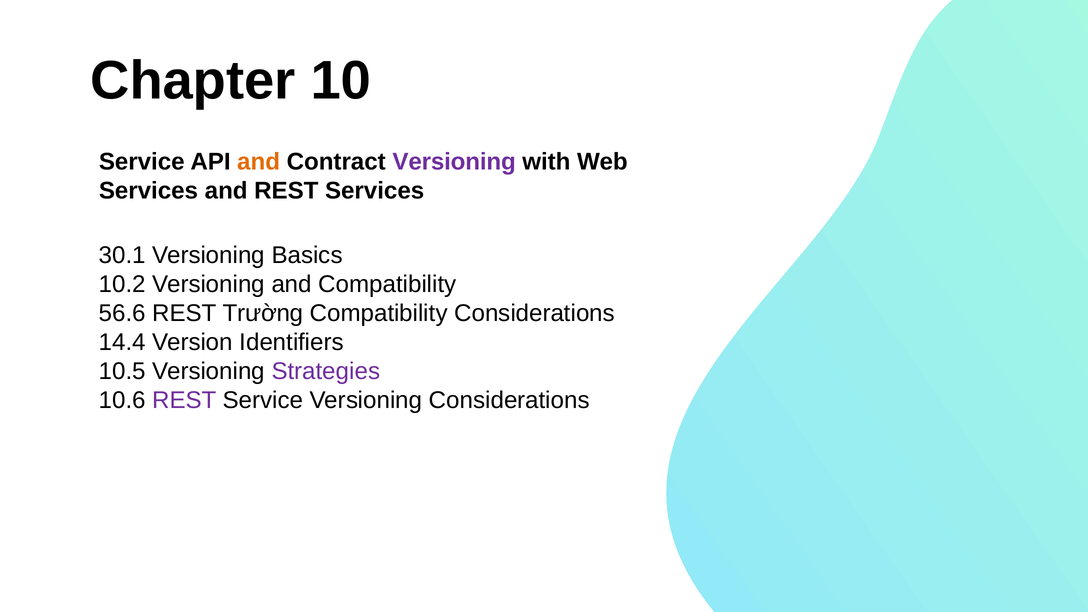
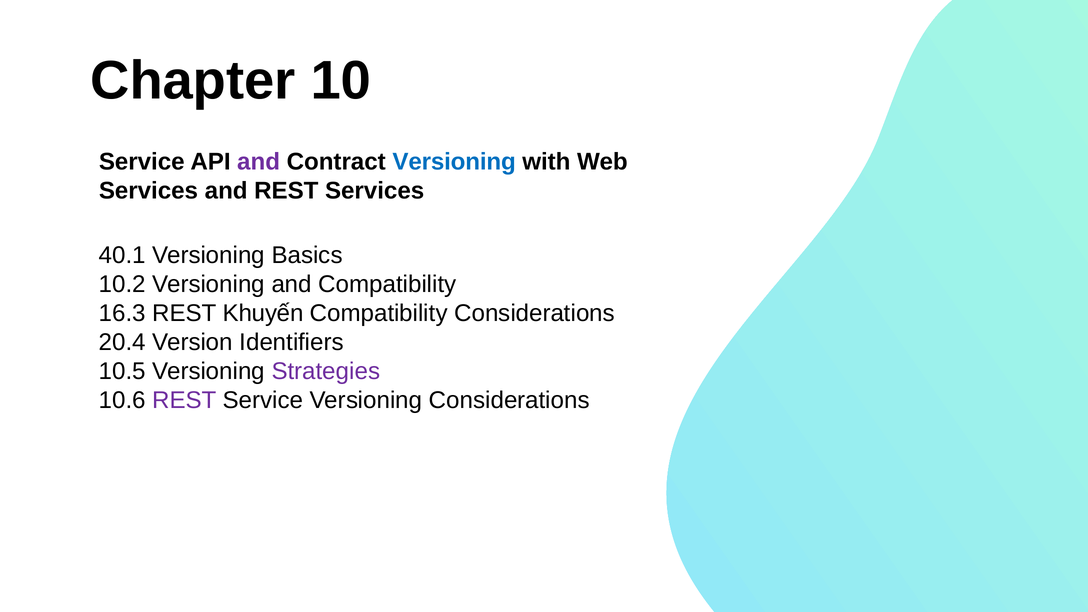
and at (259, 162) colour: orange -> purple
Versioning at (454, 162) colour: purple -> blue
30.1: 30.1 -> 40.1
56.6: 56.6 -> 16.3
Trường: Trường -> Khuyến
14.4: 14.4 -> 20.4
